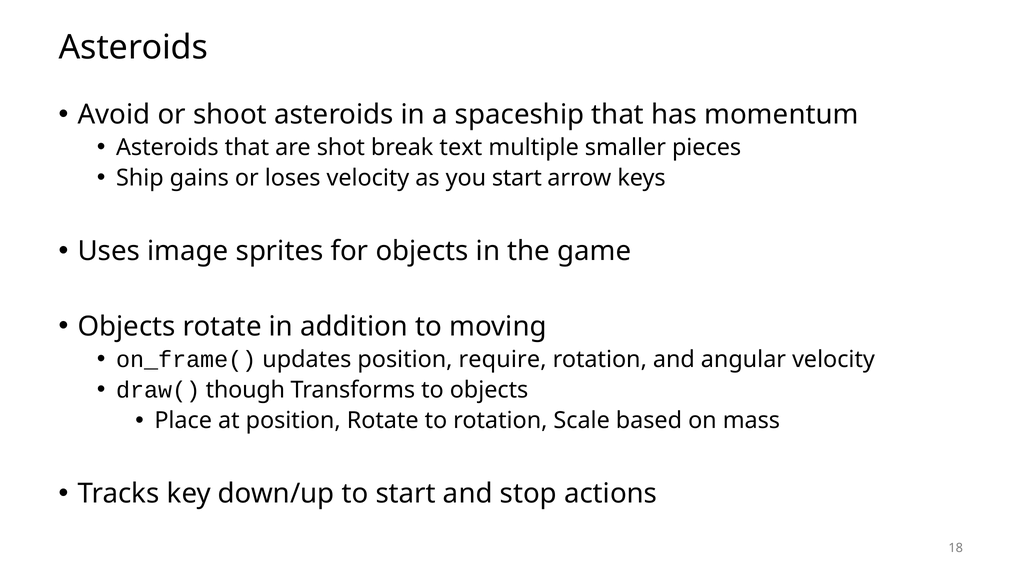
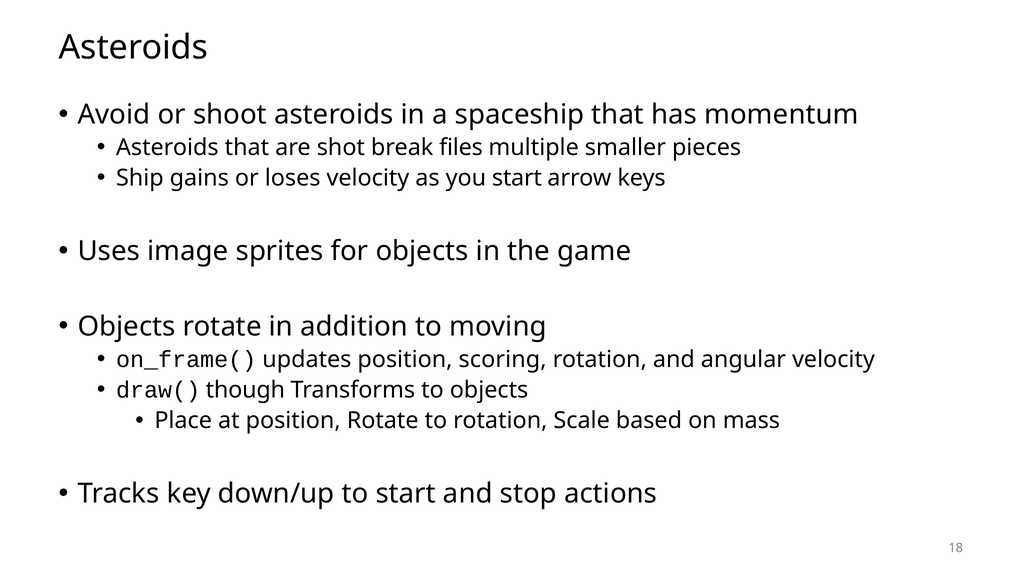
text: text -> files
require: require -> scoring
